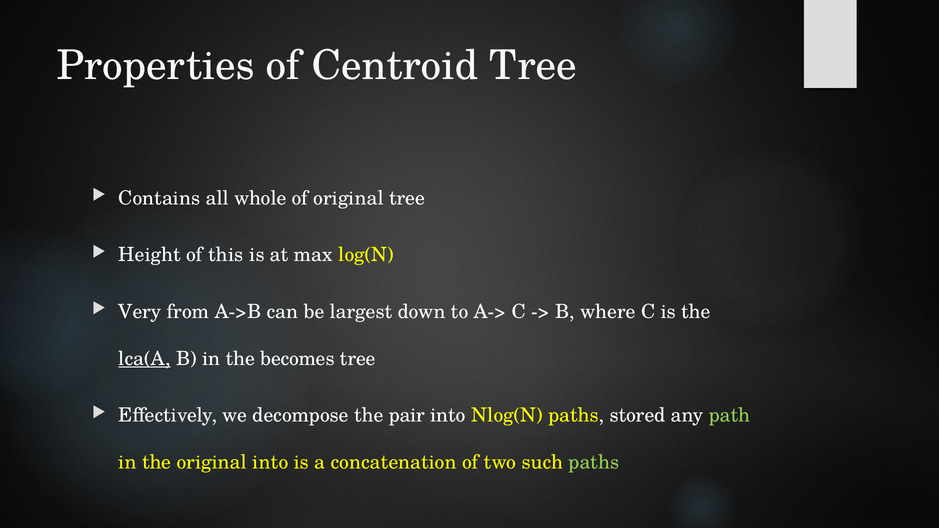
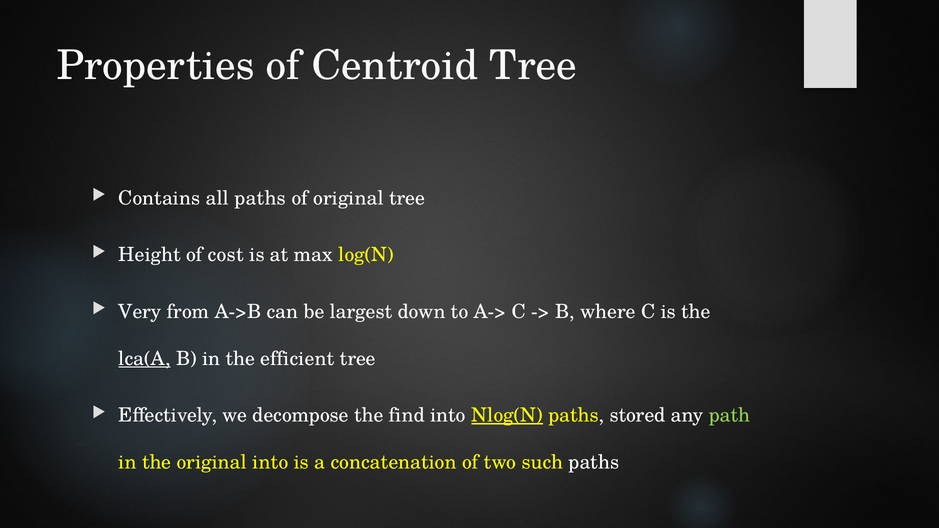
all whole: whole -> paths
this: this -> cost
becomes: becomes -> efficient
pair: pair -> find
Nlog(N underline: none -> present
paths at (594, 462) colour: light green -> white
